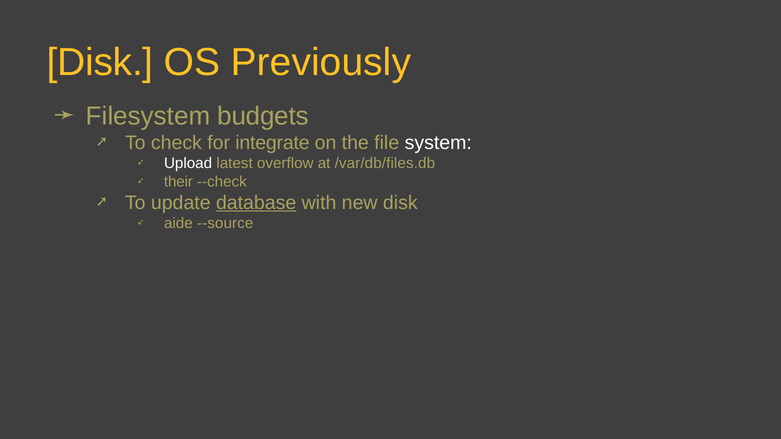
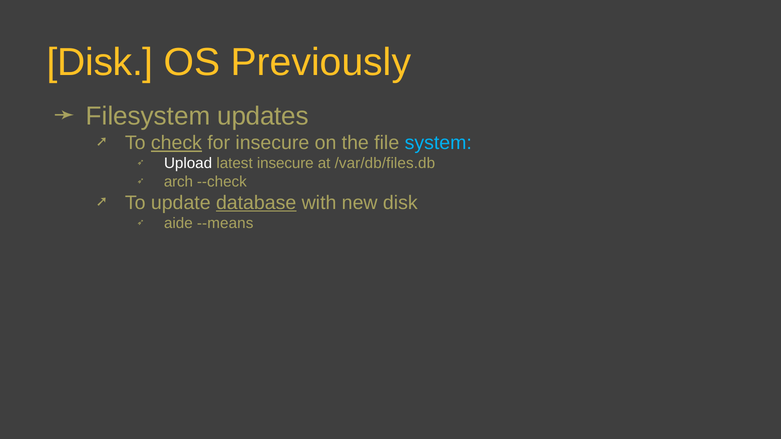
budgets: budgets -> updates
check underline: none -> present
for integrate: integrate -> insecure
system colour: white -> light blue
latest overflow: overflow -> insecure
their: their -> arch
--source: --source -> --means
